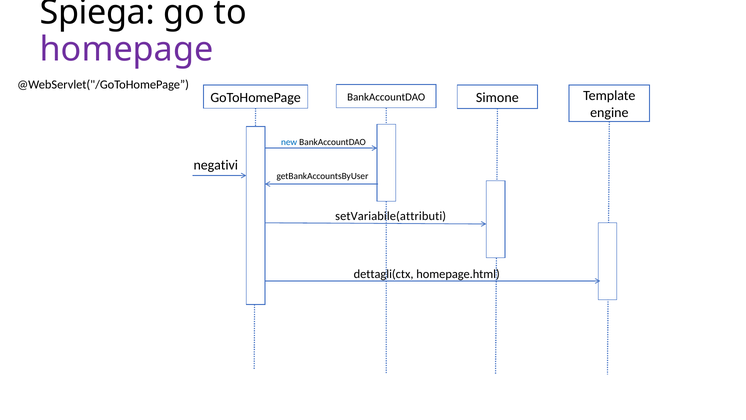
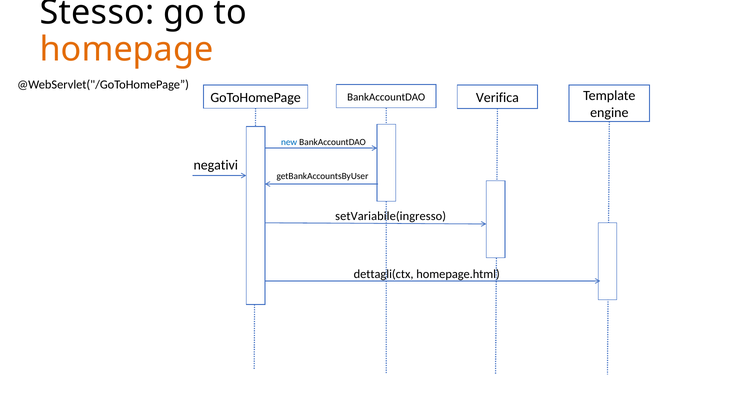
Spiega: Spiega -> Stesso
homepage colour: purple -> orange
Simone: Simone -> Verifica
setVariabile(attributi: setVariabile(attributi -> setVariabile(ingresso
